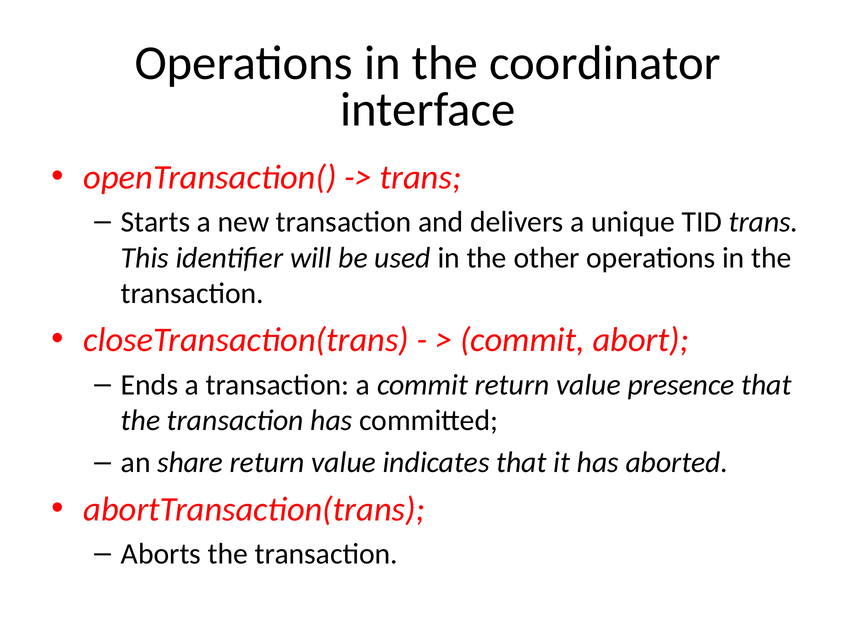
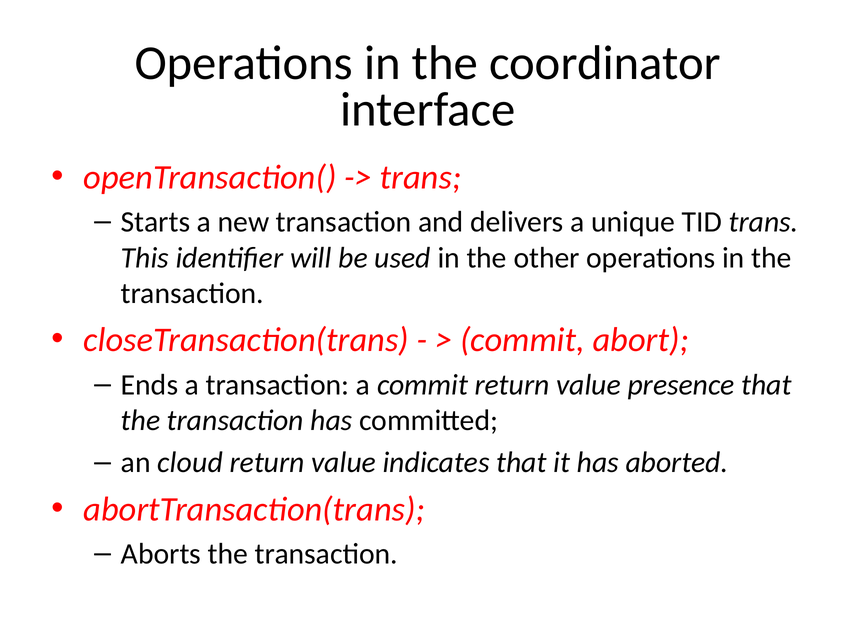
share: share -> cloud
